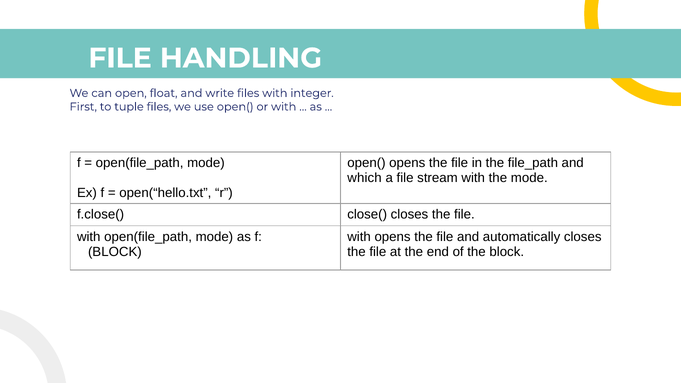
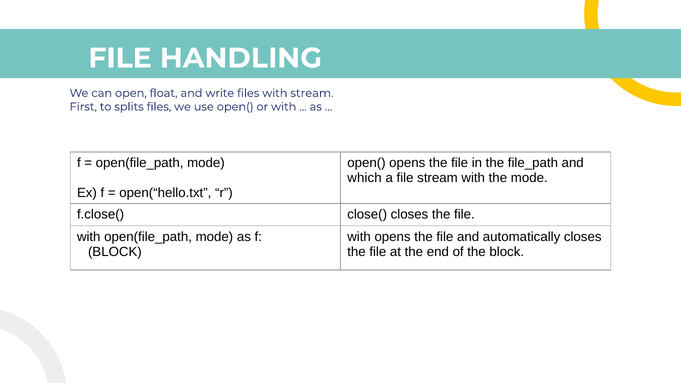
with integer: integer -> stream
tuple: tuple -> splits
